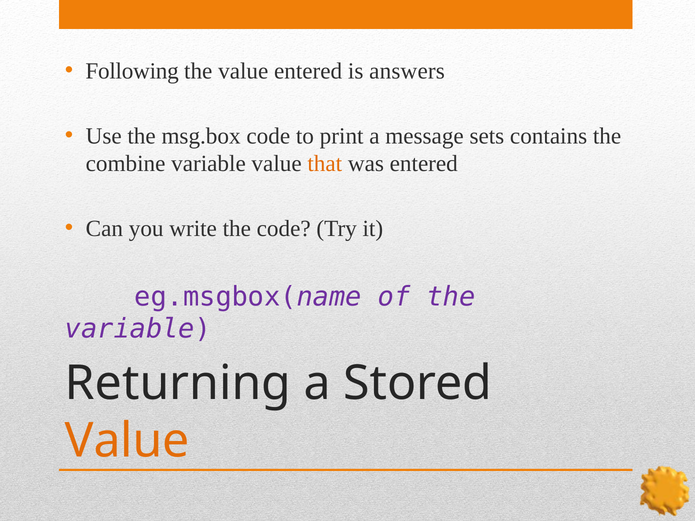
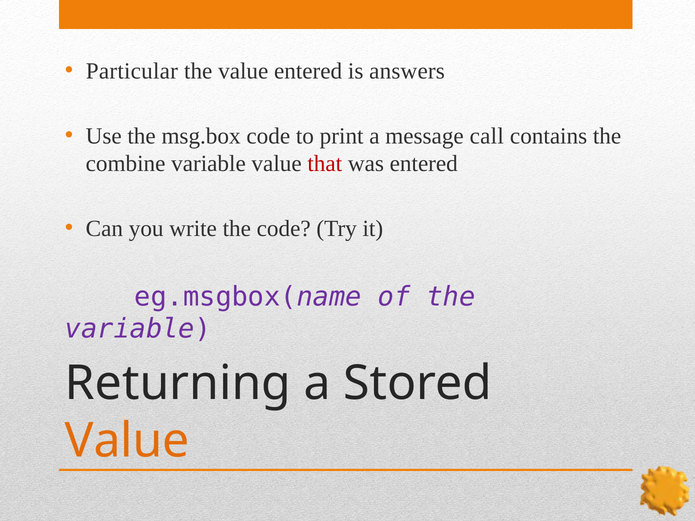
Following: Following -> Particular
sets: sets -> call
that colour: orange -> red
